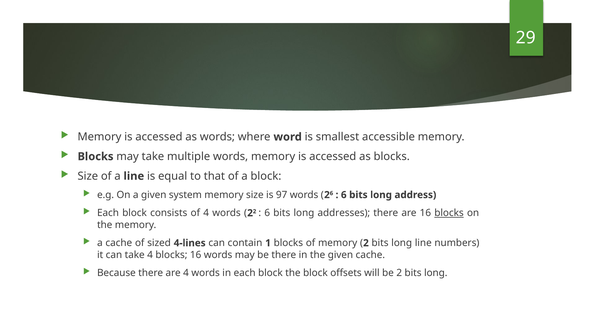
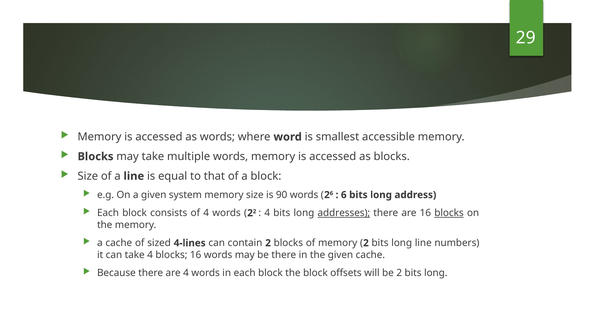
97: 97 -> 90
6 at (267, 213): 6 -> 4
addresses underline: none -> present
contain 1: 1 -> 2
